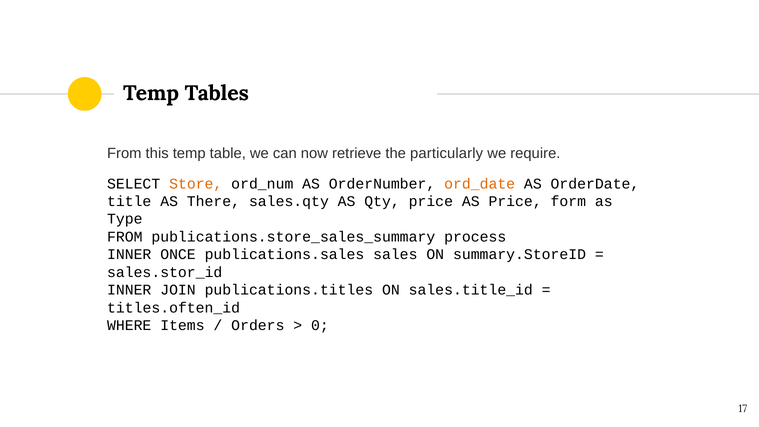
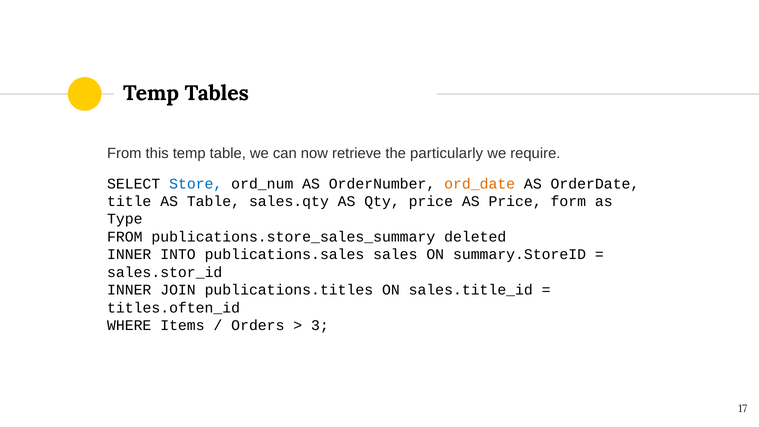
Store colour: orange -> blue
AS There: There -> Table
process: process -> deleted
ONCE: ONCE -> INTO
0: 0 -> 3
